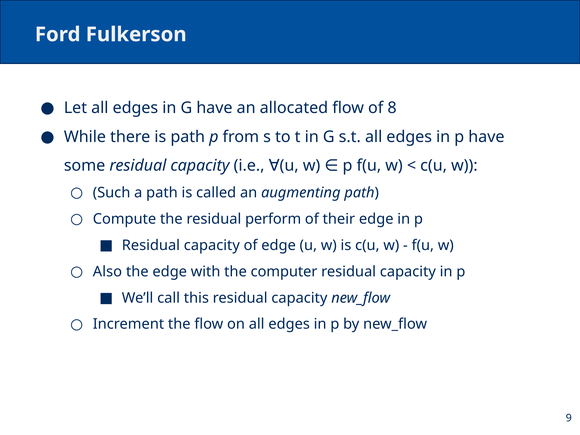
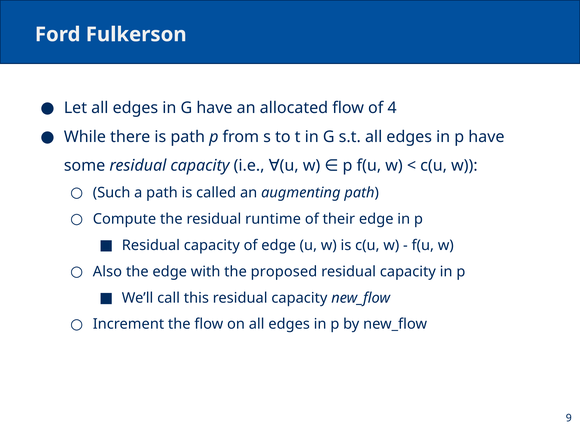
8: 8 -> 4
perform: perform -> runtime
computer: computer -> proposed
